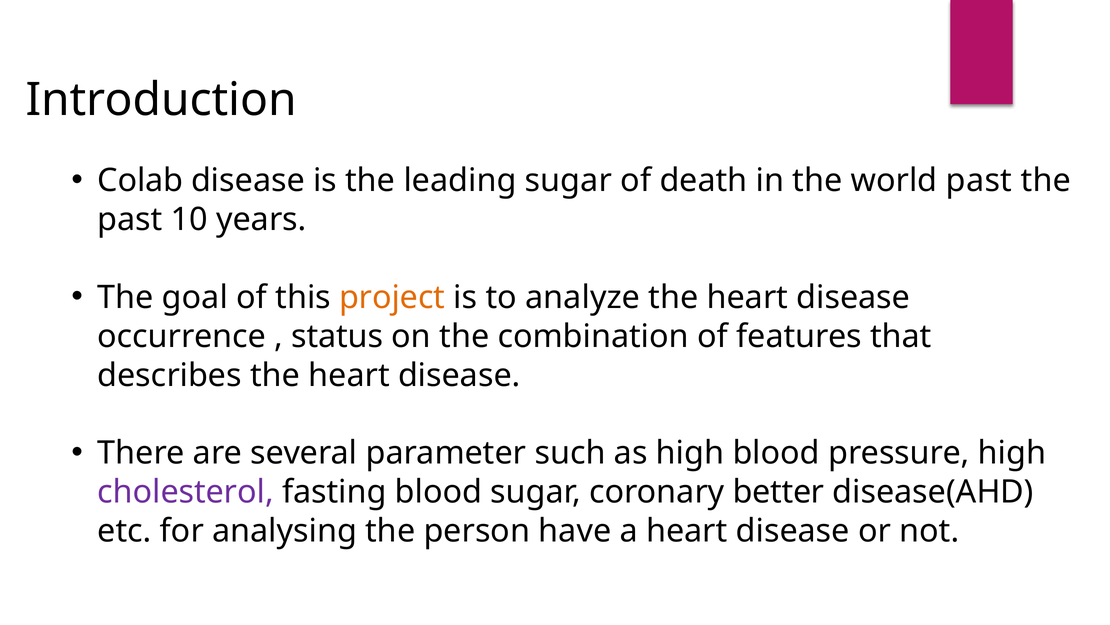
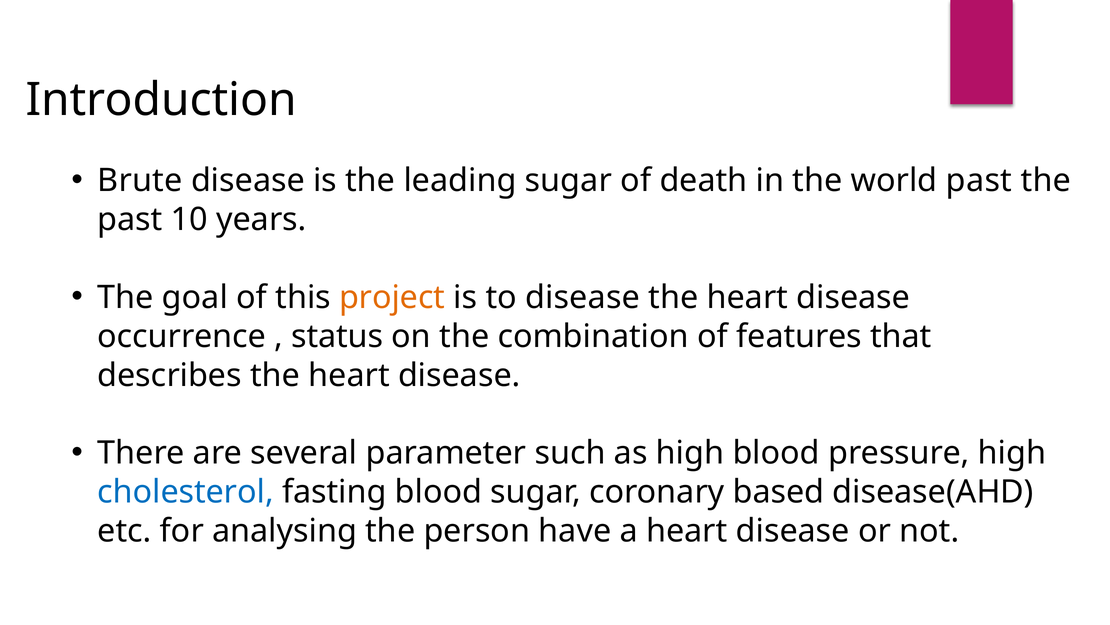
Colab: Colab -> Brute
to analyze: analyze -> disease
cholesterol colour: purple -> blue
better: better -> based
